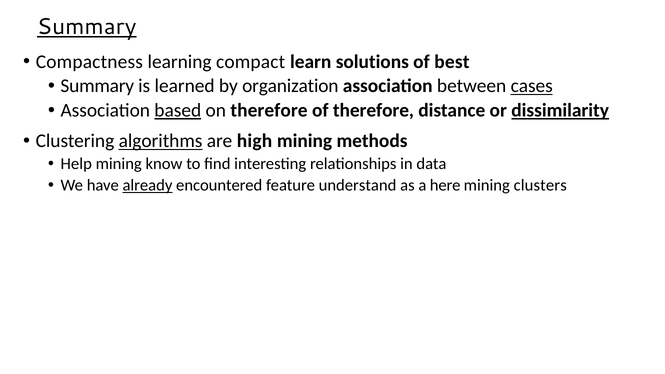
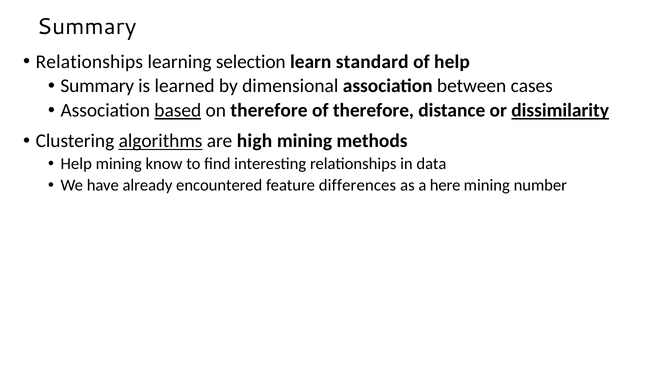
Summary at (87, 27) underline: present -> none
Compactness at (89, 62): Compactness -> Relationships
compact: compact -> selection
solutions: solutions -> standard
of best: best -> help
organization: organization -> dimensional
cases underline: present -> none
already underline: present -> none
understand: understand -> differences
clusters: clusters -> number
